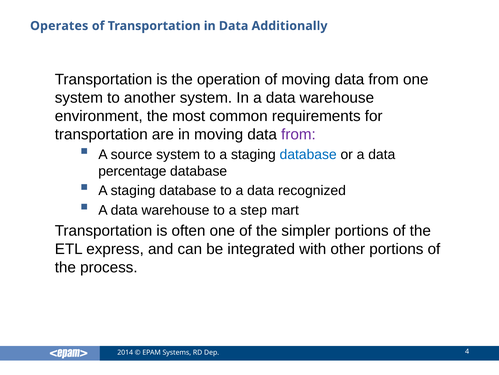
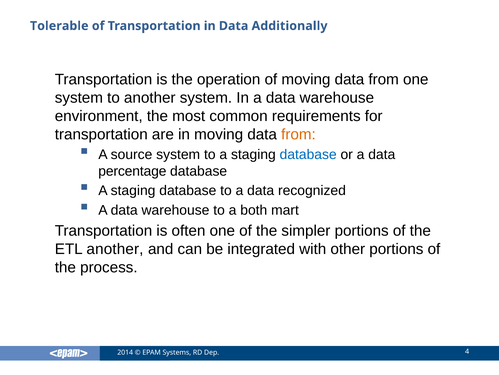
Operates: Operates -> Tolerable
from at (298, 134) colour: purple -> orange
step: step -> both
ETL express: express -> another
